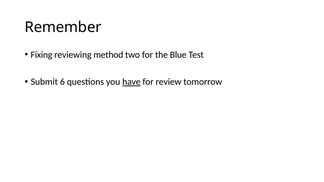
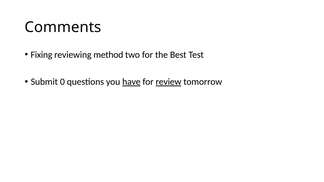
Remember: Remember -> Comments
Blue: Blue -> Best
6: 6 -> 0
review underline: none -> present
